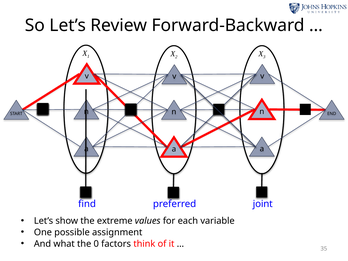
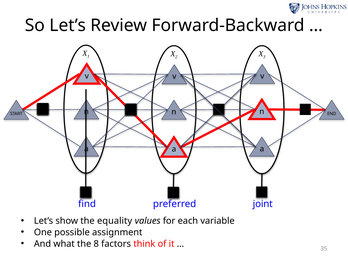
extreme: extreme -> equality
0: 0 -> 8
